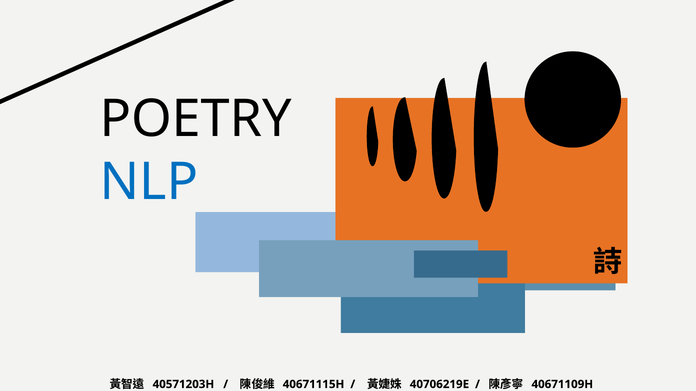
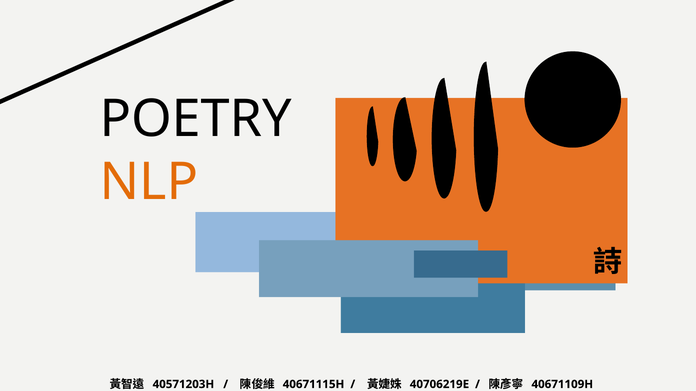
NLP colour: blue -> orange
